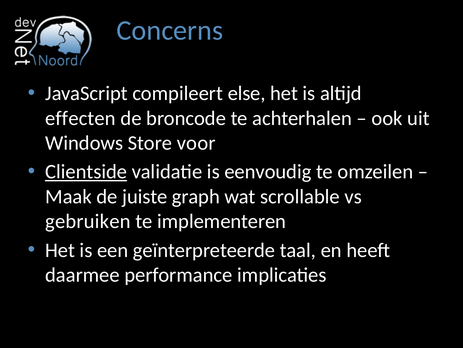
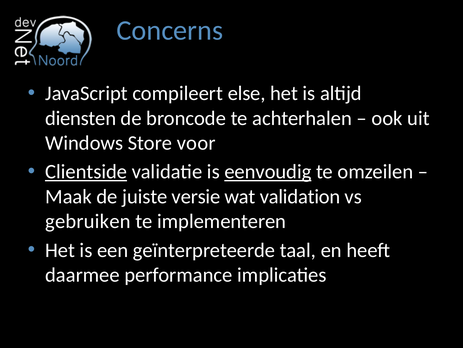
effecten: effecten -> diensten
eenvoudig underline: none -> present
graph: graph -> versie
scrollable: scrollable -> validation
